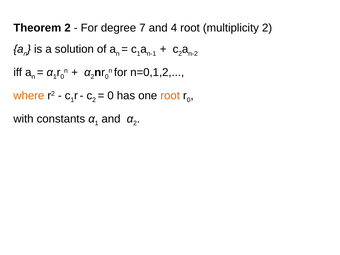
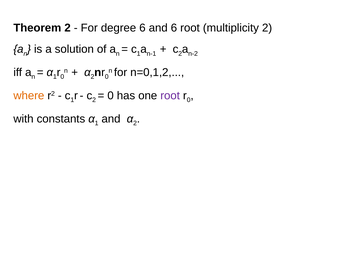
degree 7: 7 -> 6
and 4: 4 -> 6
root at (170, 96) colour: orange -> purple
